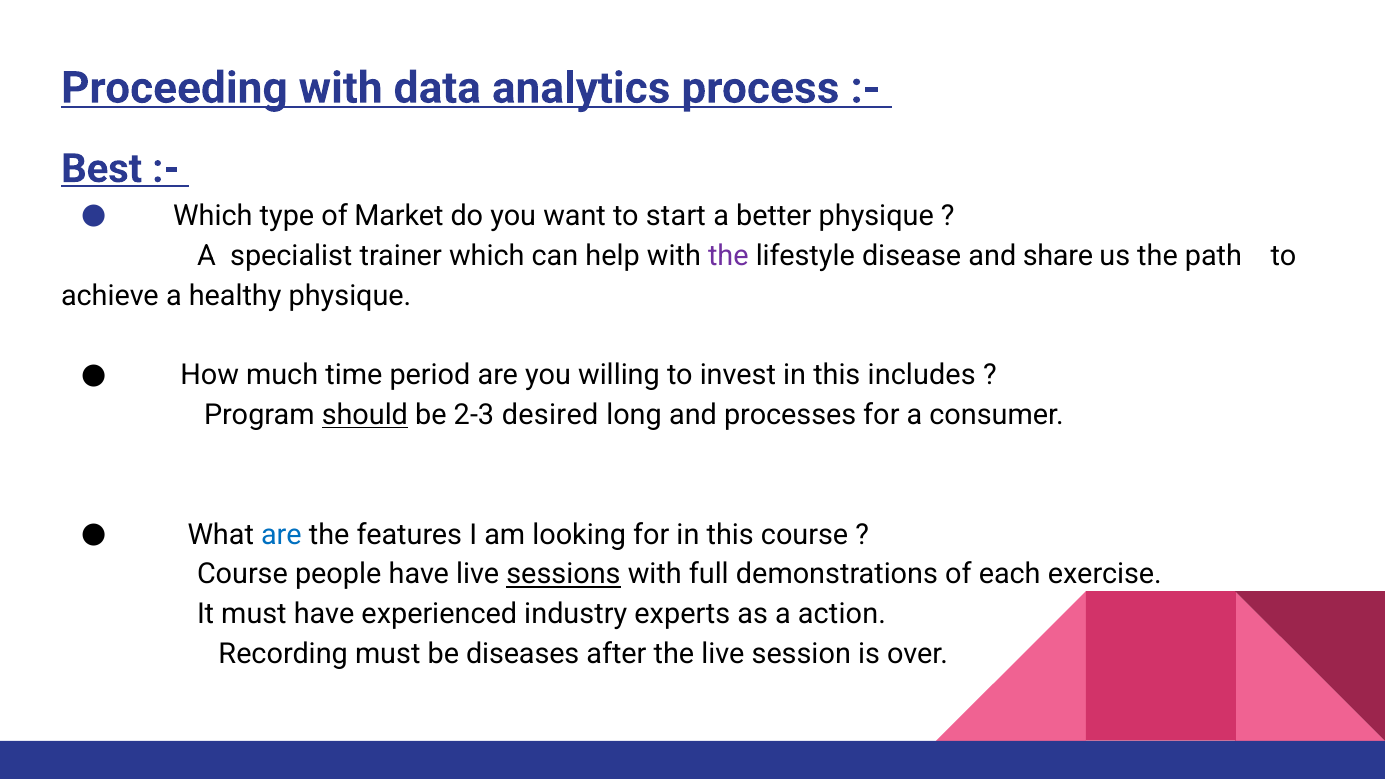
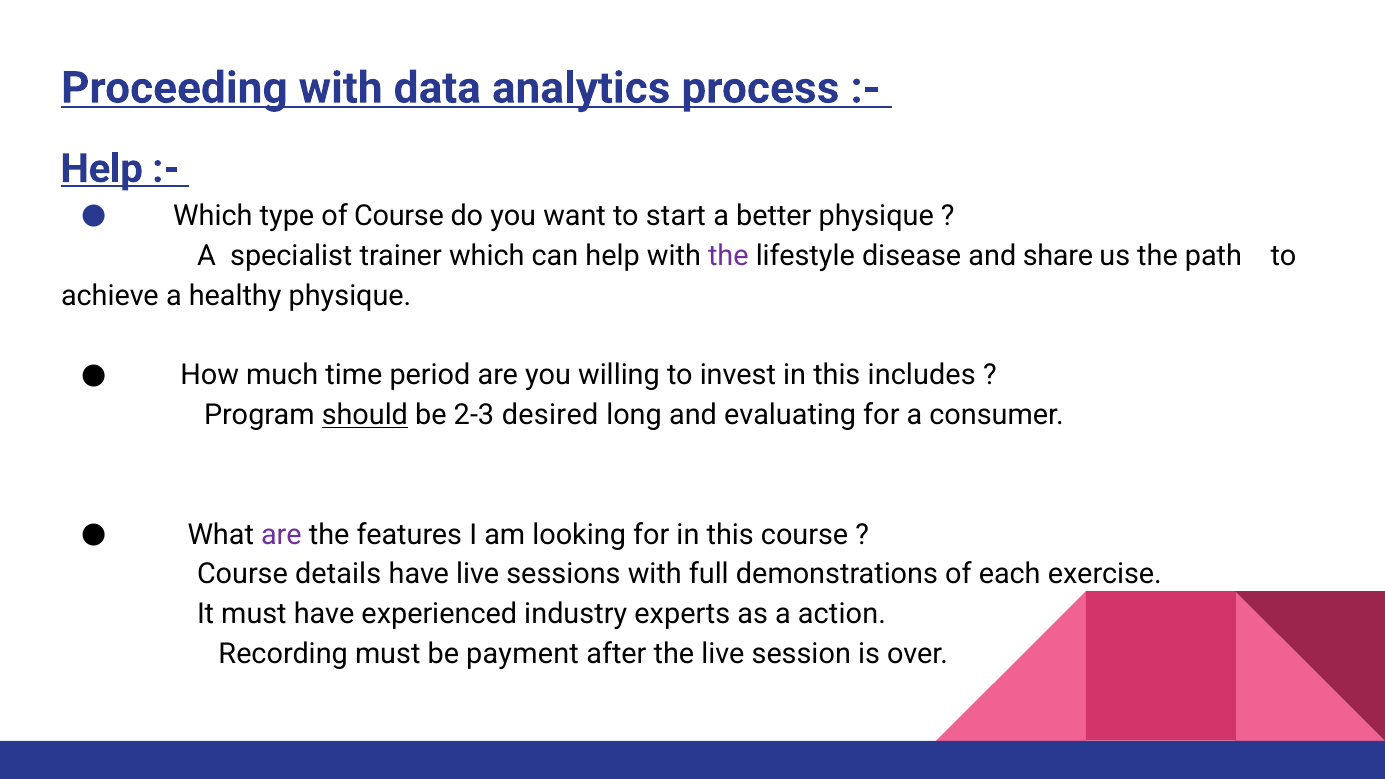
Best at (102, 169): Best -> Help
of Market: Market -> Course
processes: processes -> evaluating
are at (281, 535) colour: blue -> purple
people: people -> details
sessions underline: present -> none
diseases: diseases -> payment
